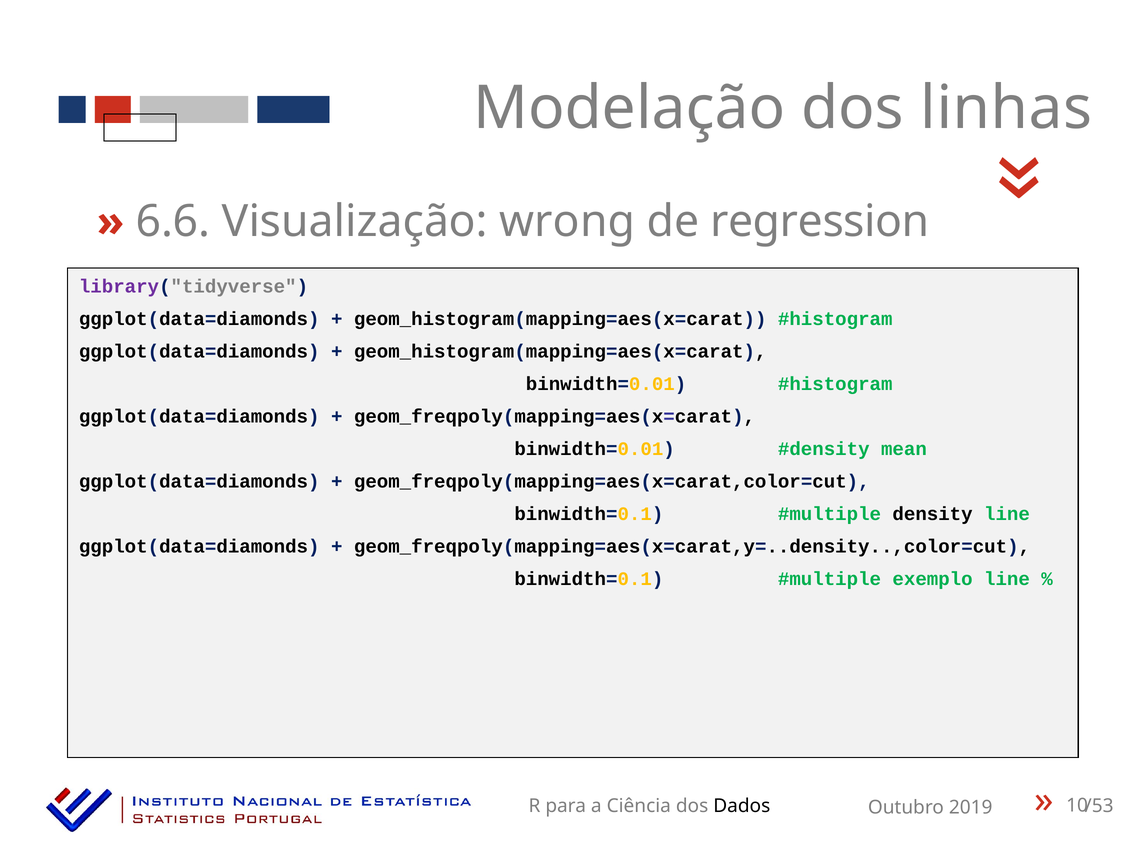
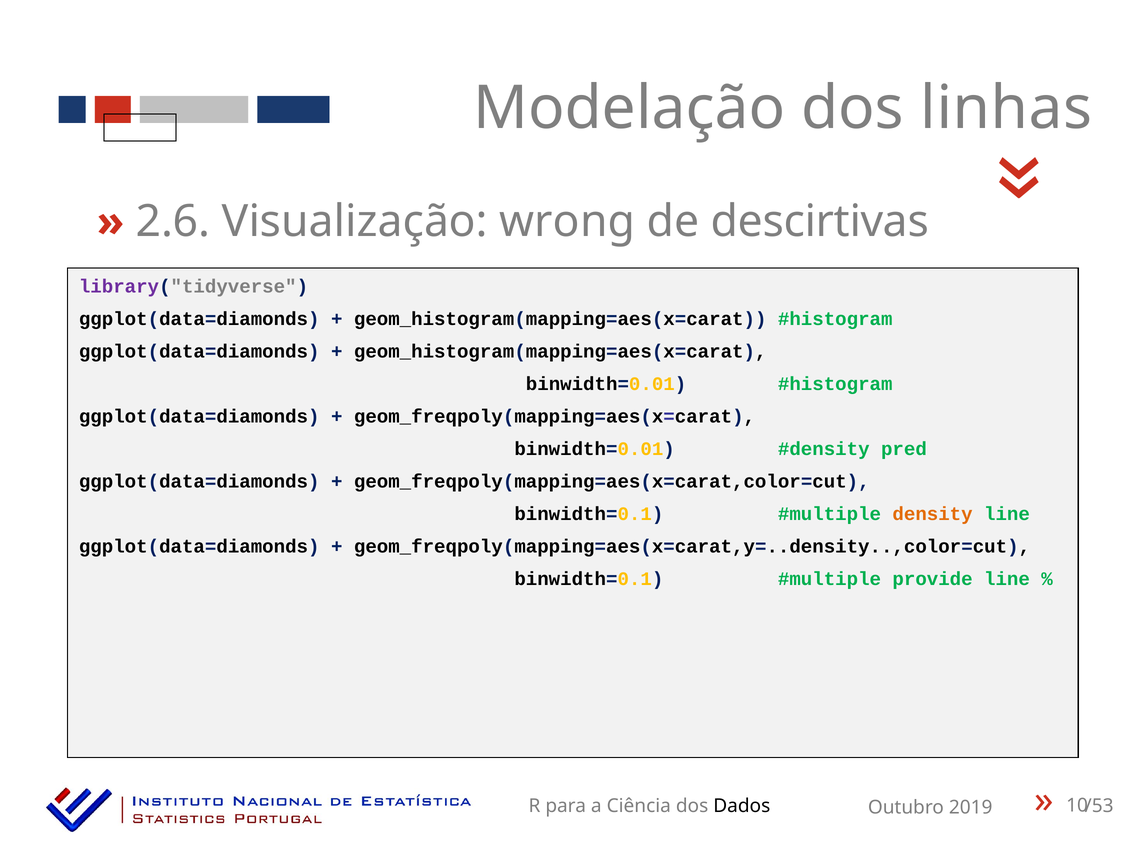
6.6: 6.6 -> 2.6
regression: regression -> descirtivas
mean: mean -> pred
density colour: black -> orange
exemplo: exemplo -> provide
